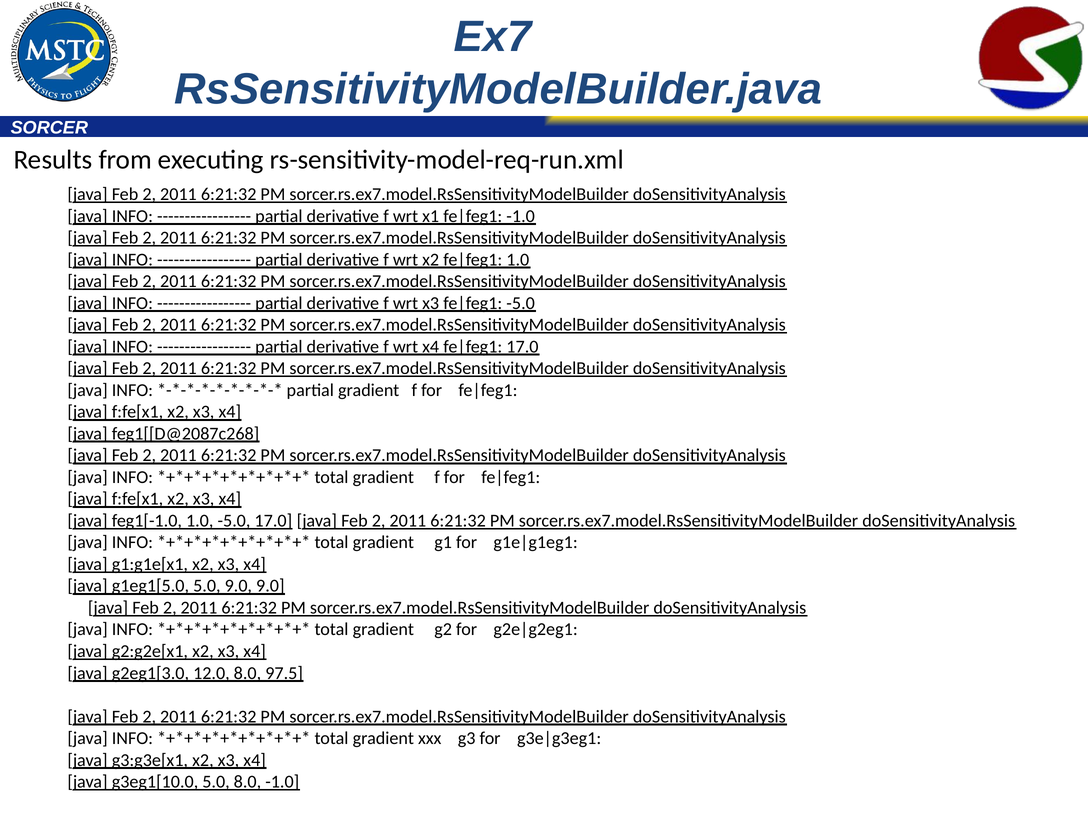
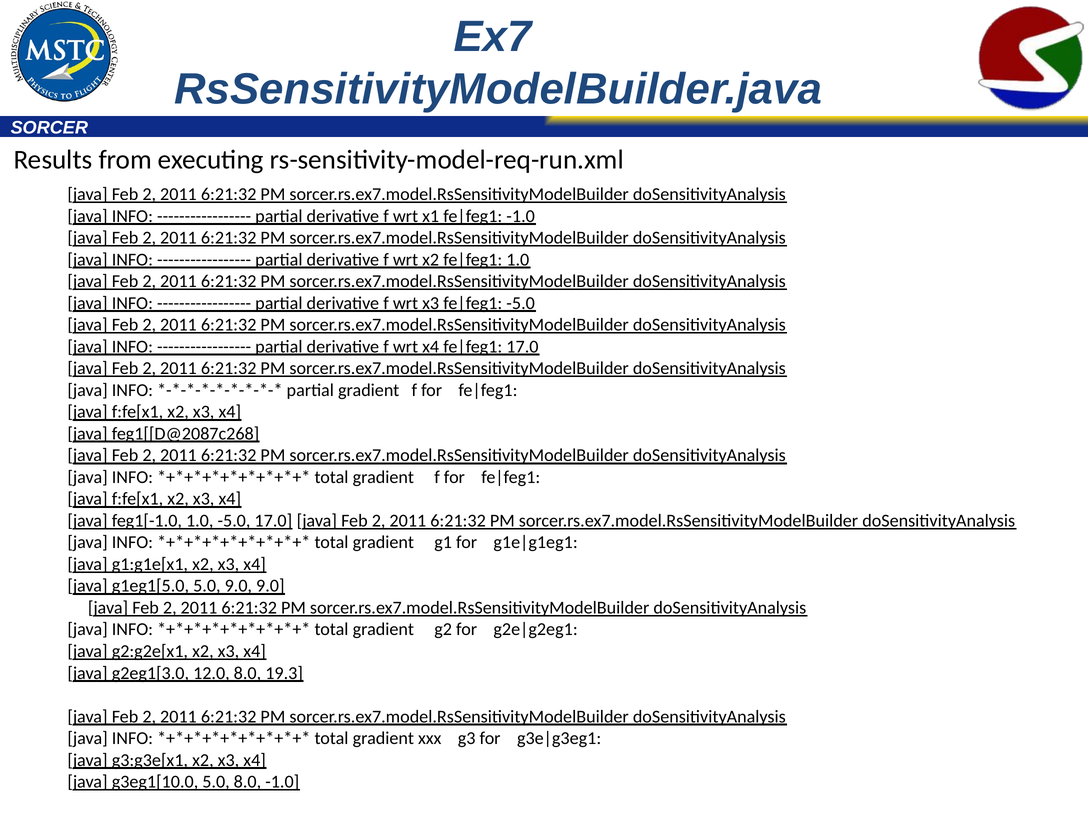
97.5: 97.5 -> 19.3
